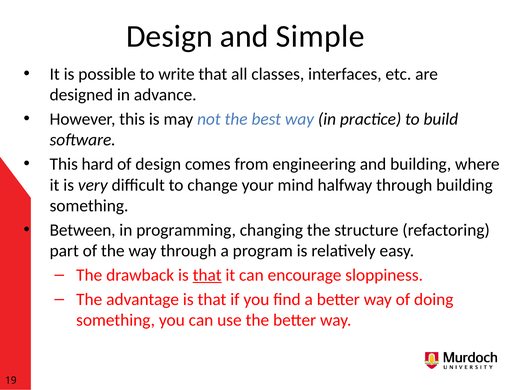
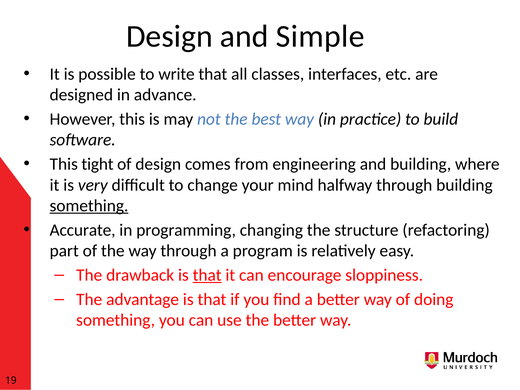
hard: hard -> tight
something at (89, 206) underline: none -> present
Between: Between -> Accurate
